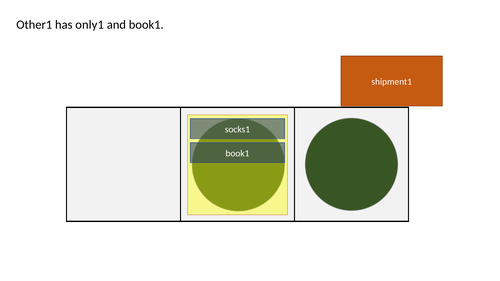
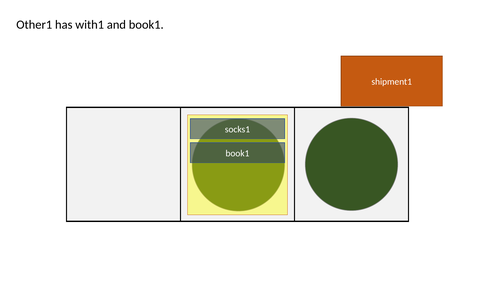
only1: only1 -> with1
